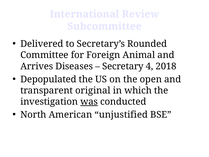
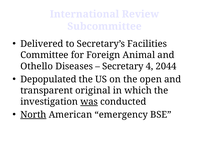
Rounded: Rounded -> Facilities
Arrives: Arrives -> Othello
2018: 2018 -> 2044
North underline: none -> present
unjustified: unjustified -> emergency
